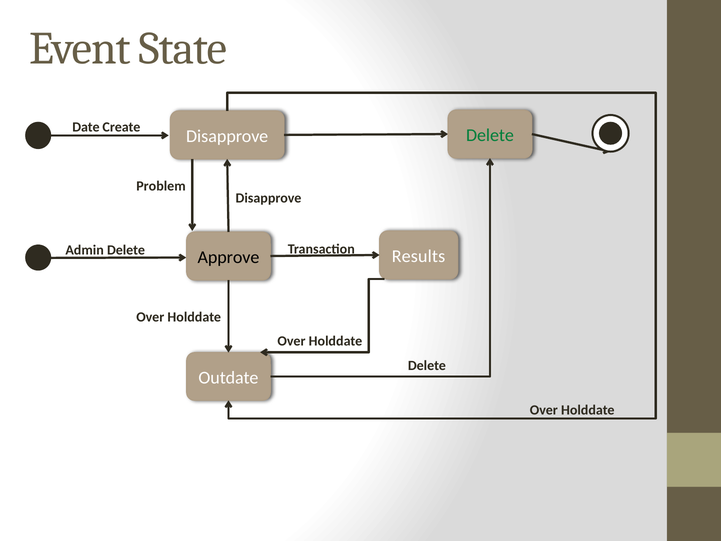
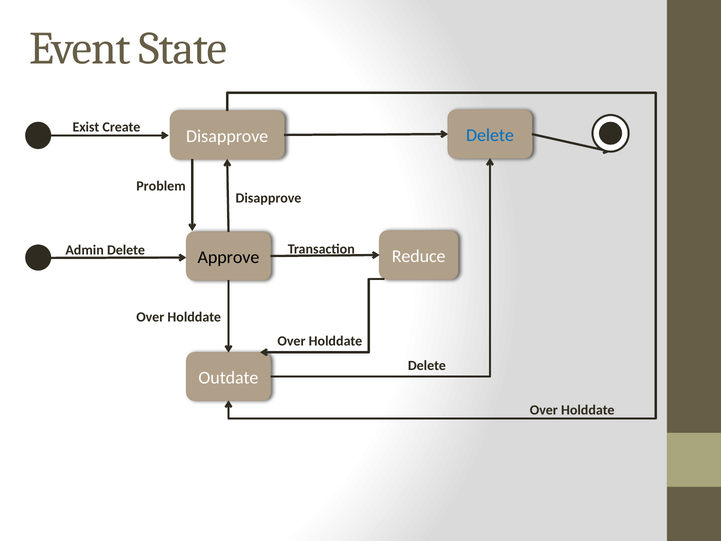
Date: Date -> Exist
Delete at (490, 135) colour: green -> blue
Results: Results -> Reduce
